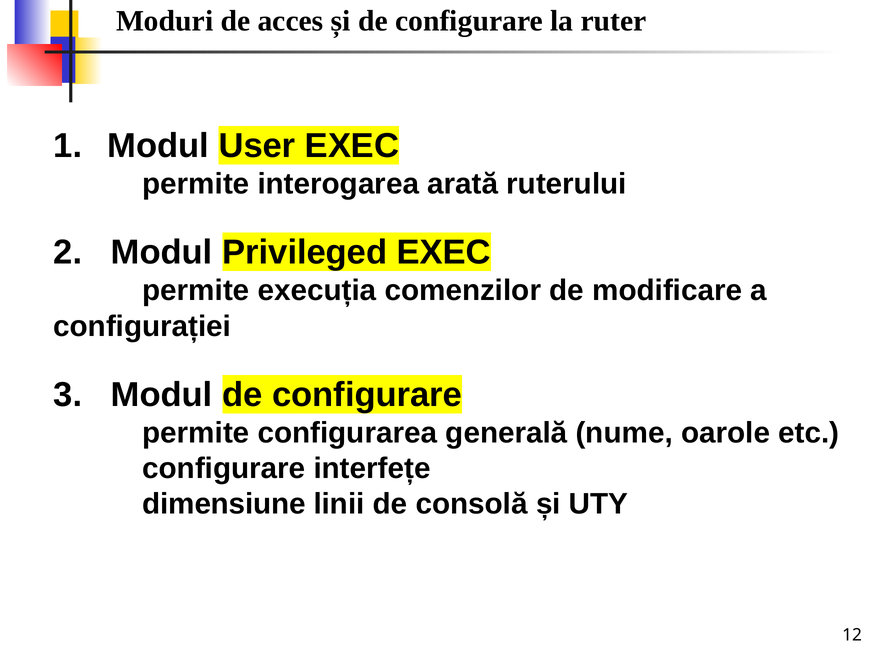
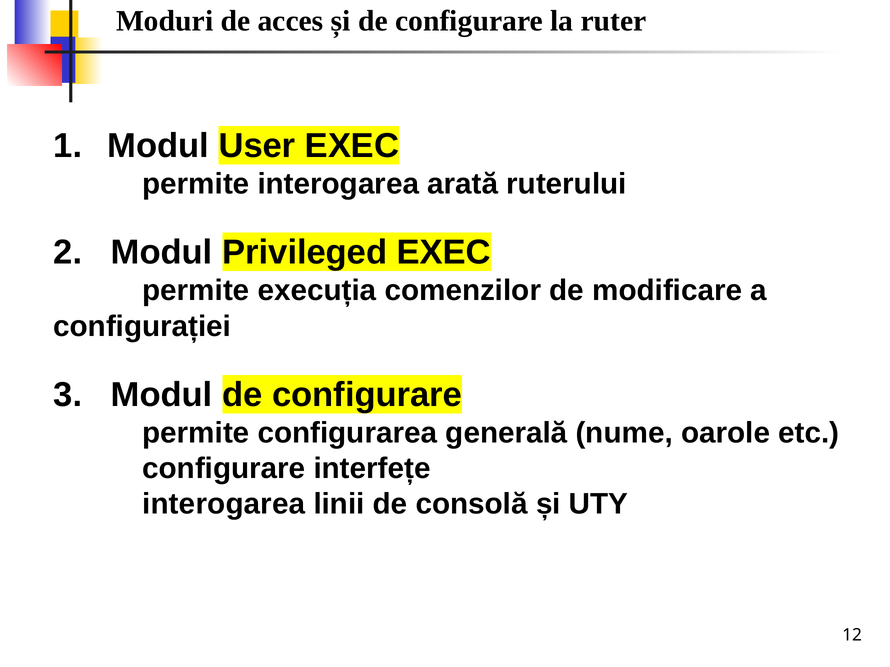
dimensiune at (224, 505): dimensiune -> interogarea
